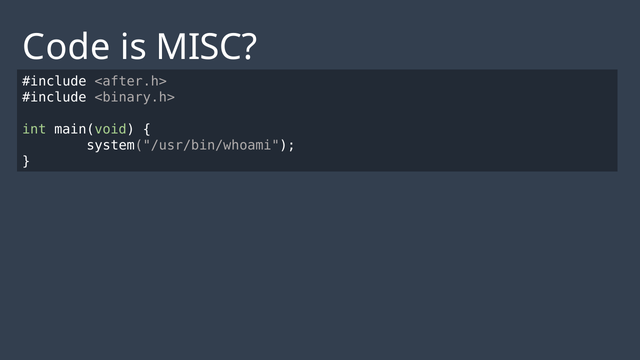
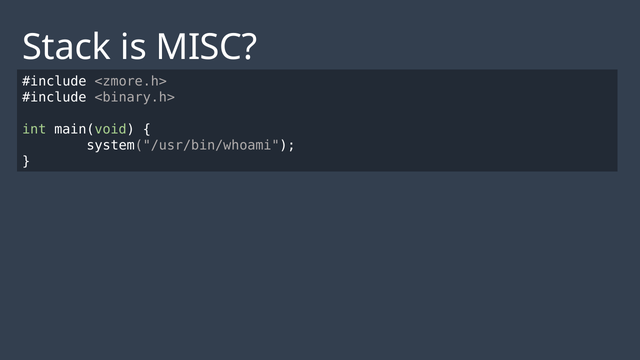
Code: Code -> Stack
<after.h>: <after.h> -> <zmore.h>
